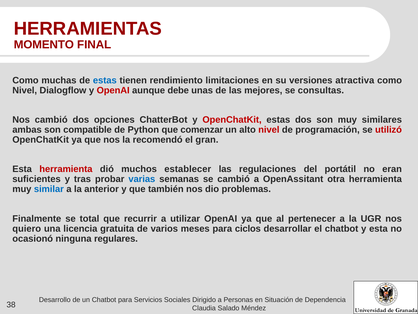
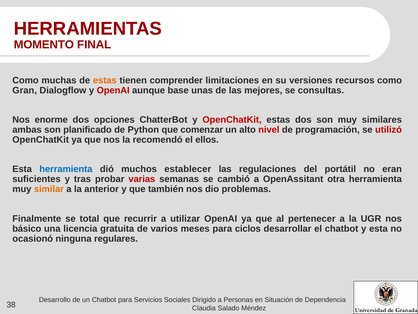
estas at (105, 80) colour: blue -> orange
rendimiento: rendimiento -> comprender
atractiva: atractiva -> recursos
Nivel at (25, 90): Nivel -> Gran
debe: debe -> base
Nos cambió: cambió -> enorme
compatible: compatible -> planificado
gran: gran -> ellos
herramienta at (66, 169) colour: red -> blue
varias colour: blue -> red
similar colour: blue -> orange
quiero: quiero -> básico
